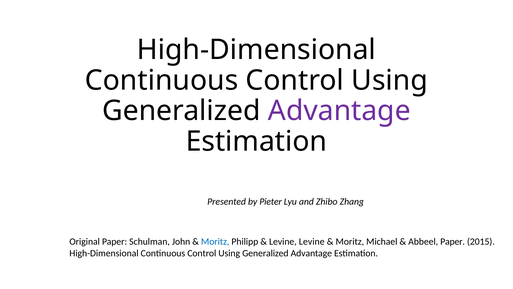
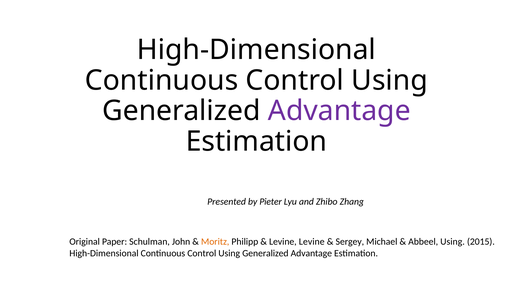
Moritz at (215, 241) colour: blue -> orange
Moritz at (350, 241): Moritz -> Sergey
Abbeel Paper: Paper -> Using
